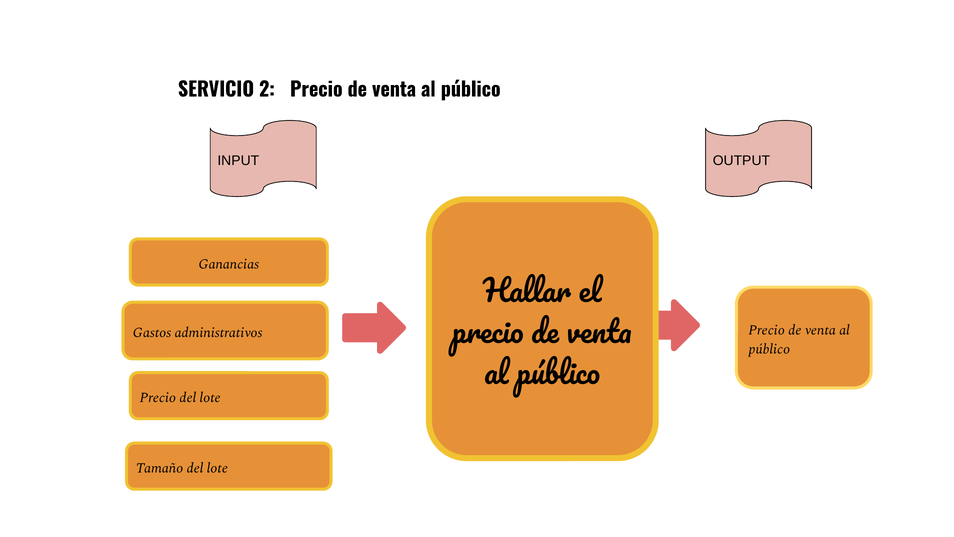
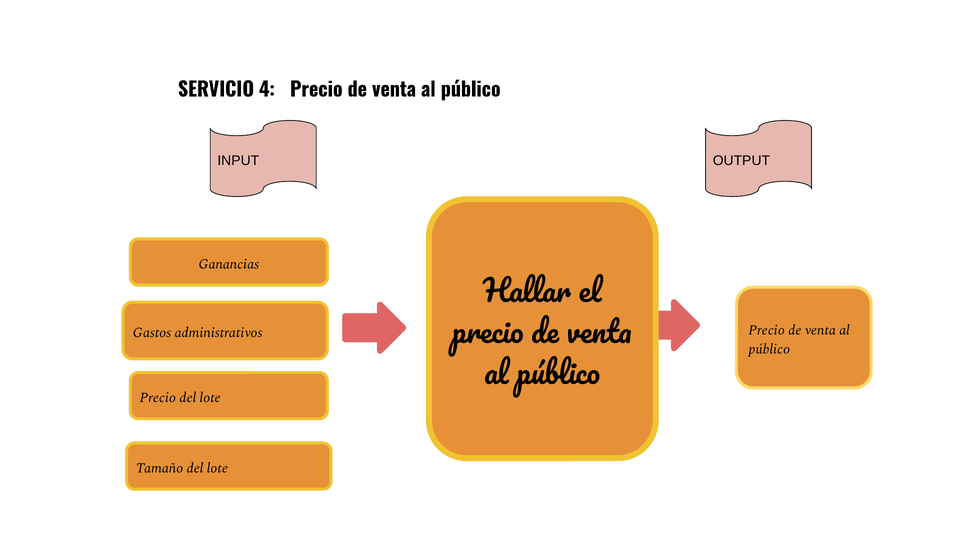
2: 2 -> 4
